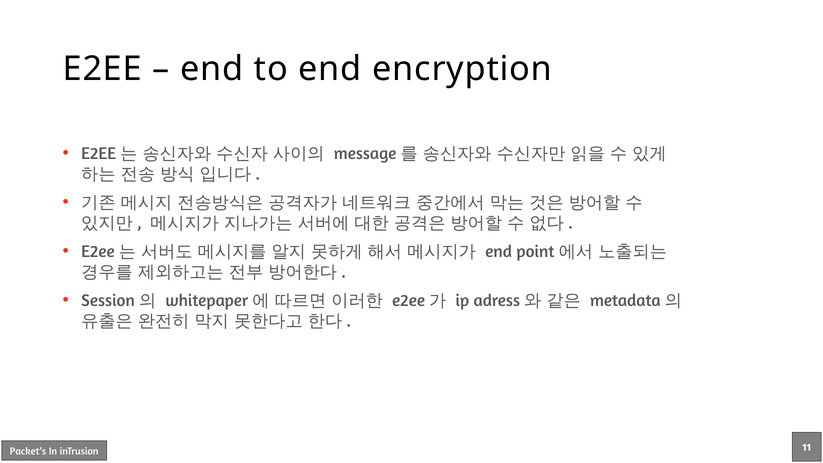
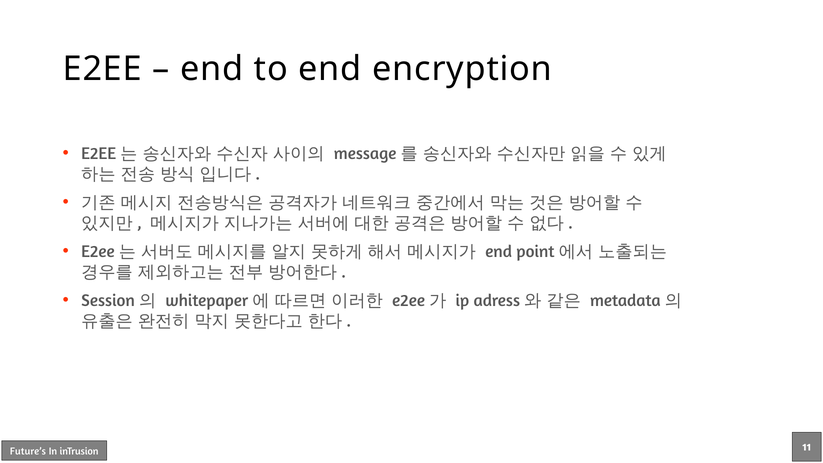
Packet’s: Packet’s -> Future’s
